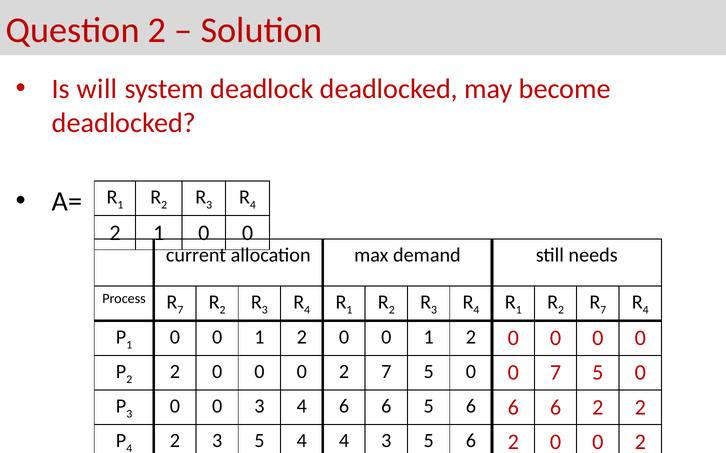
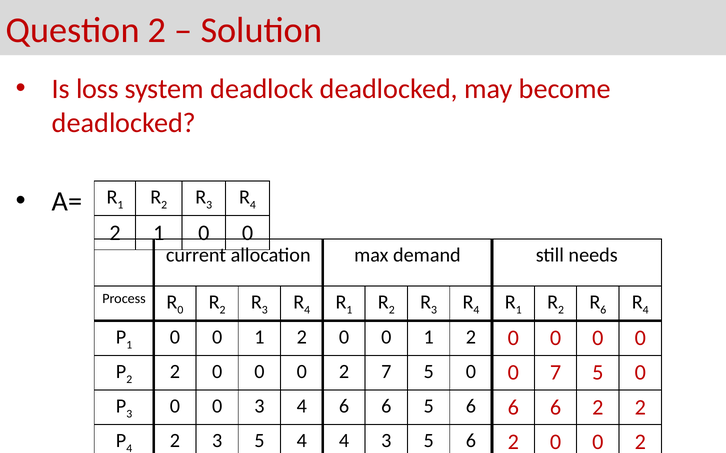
will: will -> loss
7 at (180, 311): 7 -> 0
7 at (603, 311): 7 -> 6
